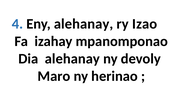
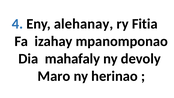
Izao: Izao -> Fitia
Dia alehanay: alehanay -> mahafaly
